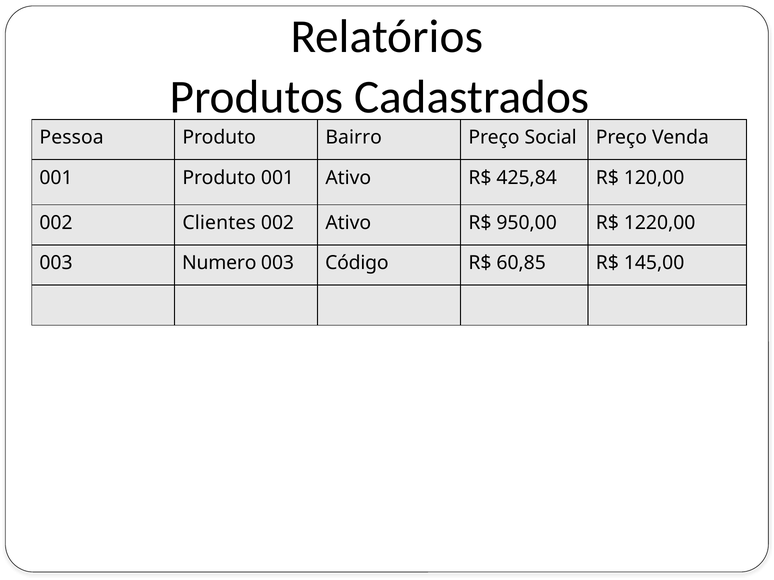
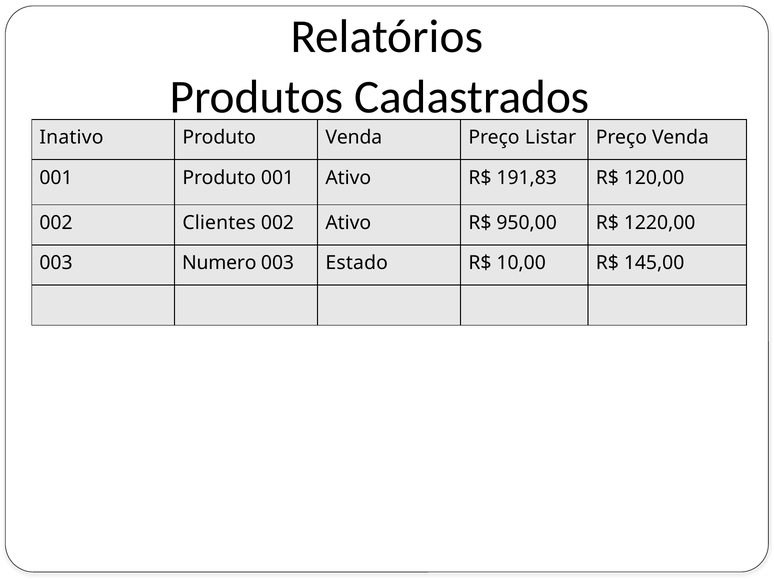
Pessoa: Pessoa -> Inativo
Produto Bairro: Bairro -> Venda
Social: Social -> Listar
425,84: 425,84 -> 191,83
Código: Código -> Estado
60,85: 60,85 -> 10,00
